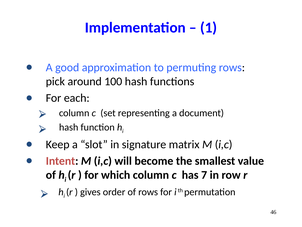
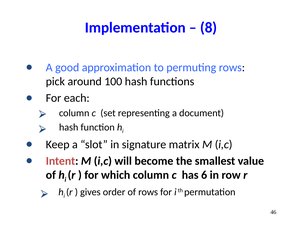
1: 1 -> 8
7: 7 -> 6
